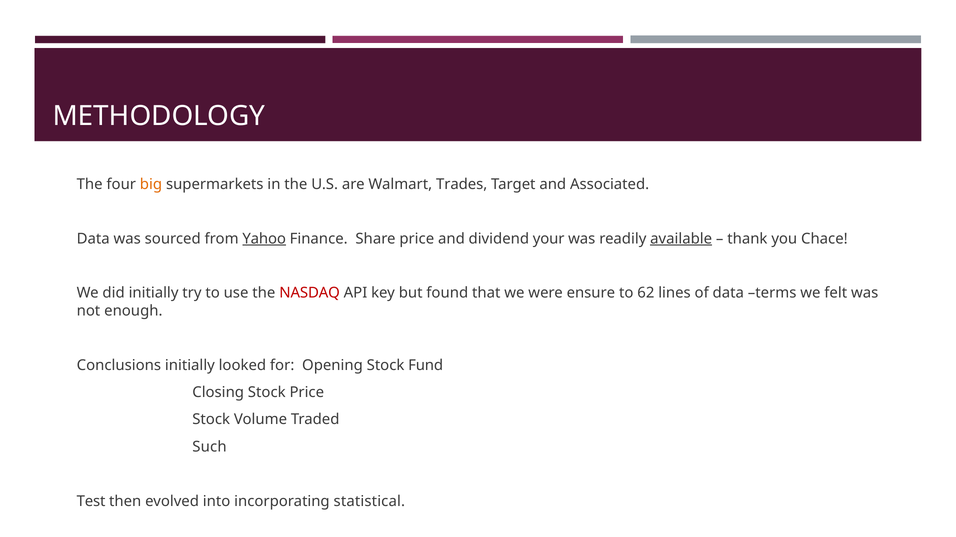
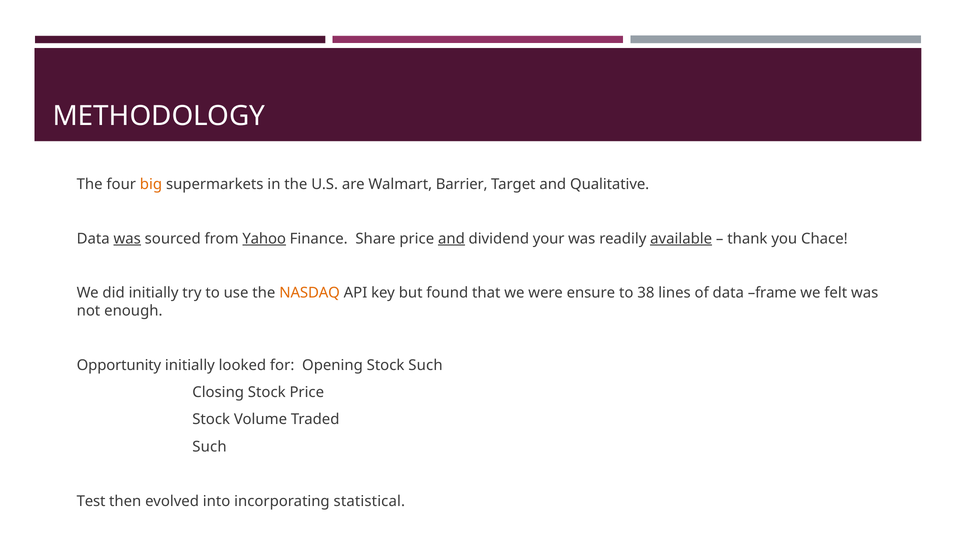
Trades: Trades -> Barrier
Associated: Associated -> Qualitative
was at (127, 239) underline: none -> present
and at (451, 239) underline: none -> present
NASDAQ colour: red -> orange
62: 62 -> 38
terms: terms -> frame
Conclusions: Conclusions -> Opportunity
Stock Fund: Fund -> Such
